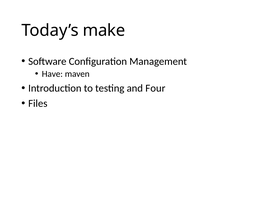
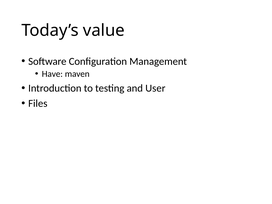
make: make -> value
Four: Four -> User
